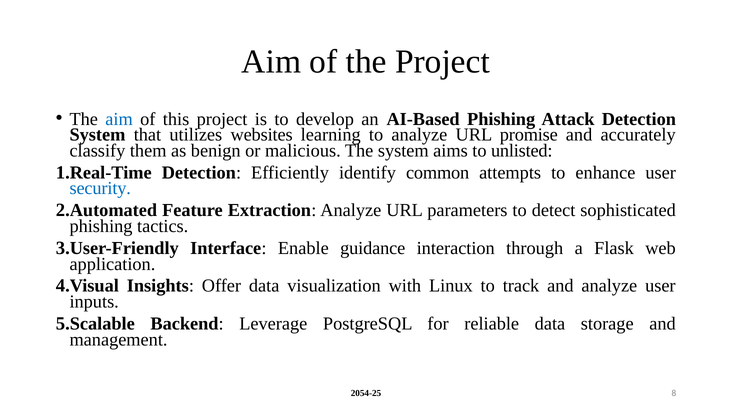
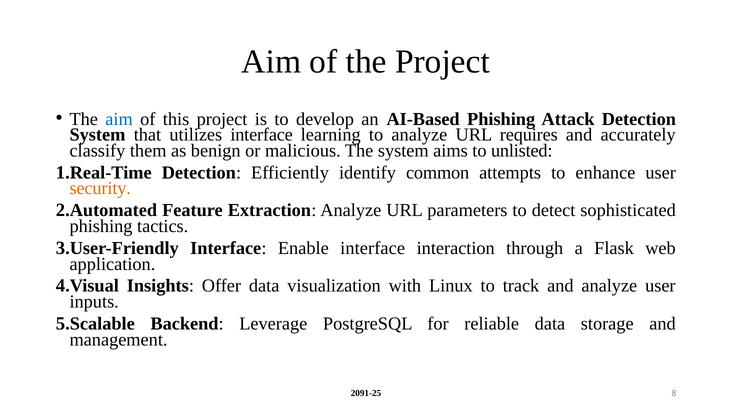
utilizes websites: websites -> interface
promise: promise -> requires
security colour: blue -> orange
Enable guidance: guidance -> interface
2054-25: 2054-25 -> 2091-25
